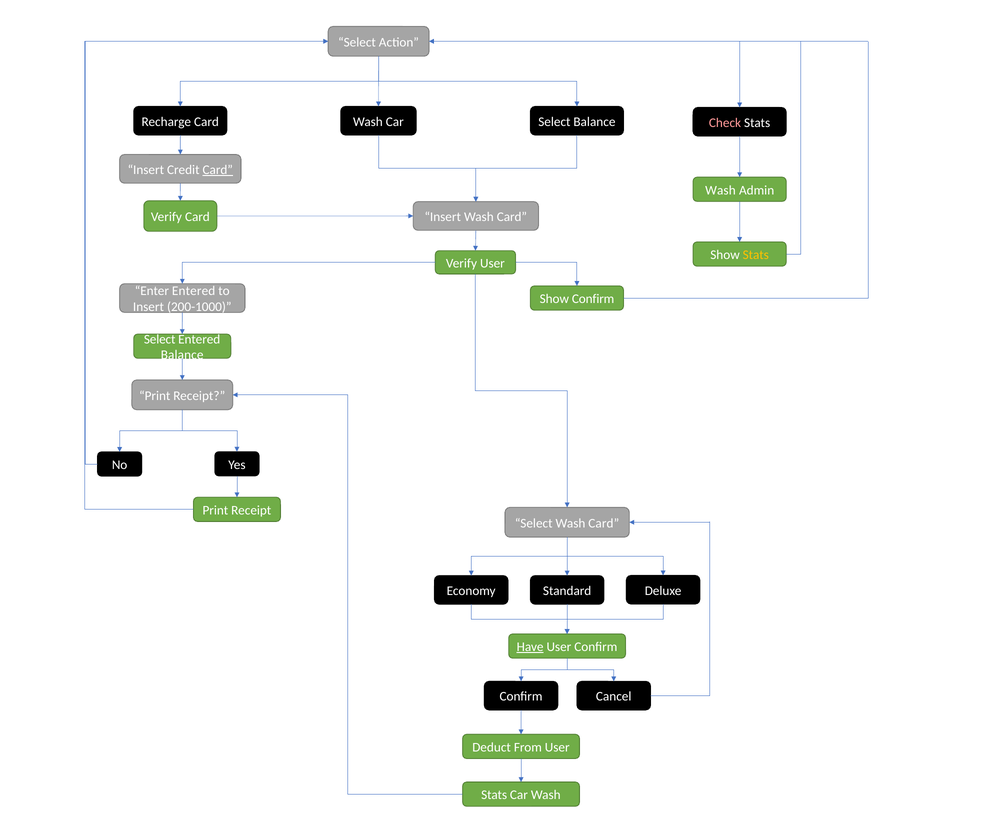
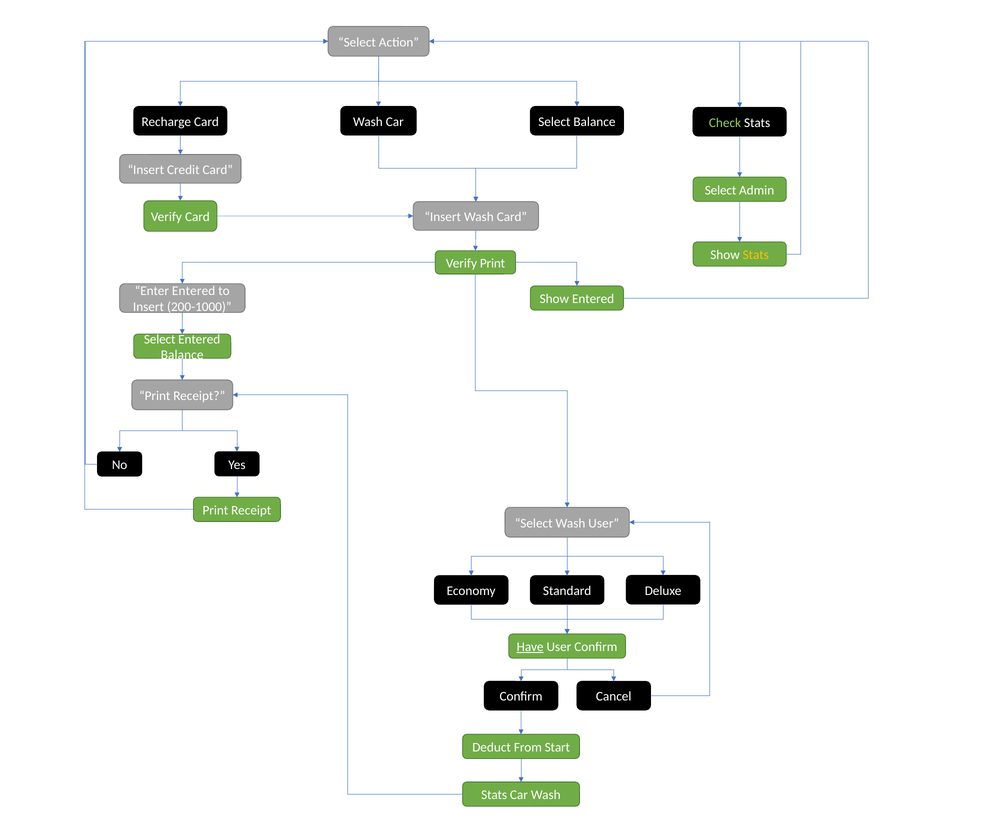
Check colour: pink -> light green
Card at (218, 170) underline: present -> none
Wash at (720, 190): Wash -> Select
Verify User: User -> Print
Show Confirm: Confirm -> Entered
Select Wash Card: Card -> User
From User: User -> Start
